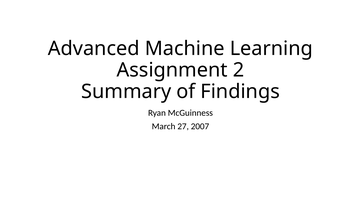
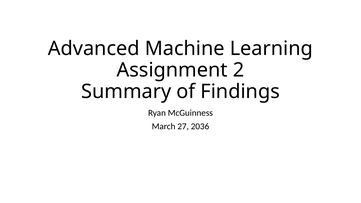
2007: 2007 -> 2036
